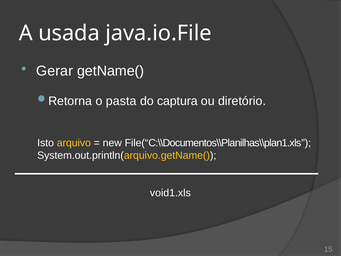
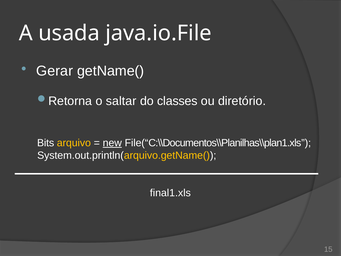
pasta: pasta -> saltar
captura: captura -> classes
Isto: Isto -> Bits
new underline: none -> present
void1.xls: void1.xls -> final1.xls
